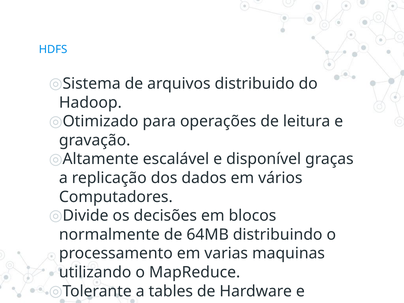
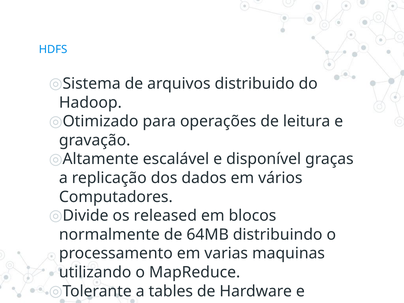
decisões: decisões -> released
